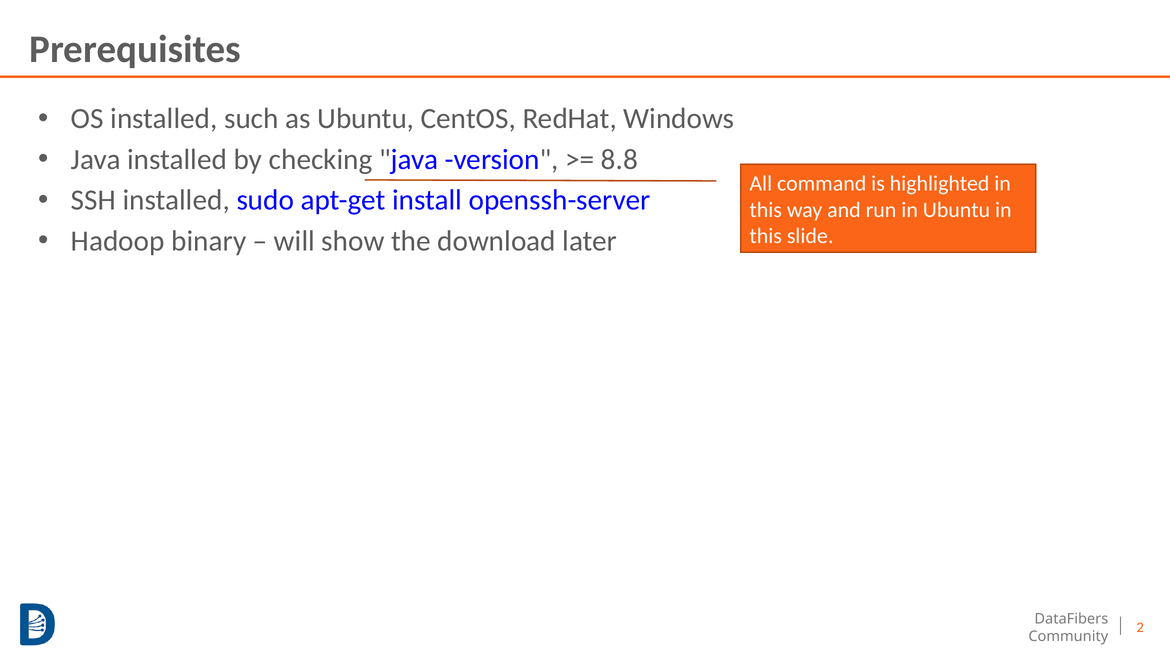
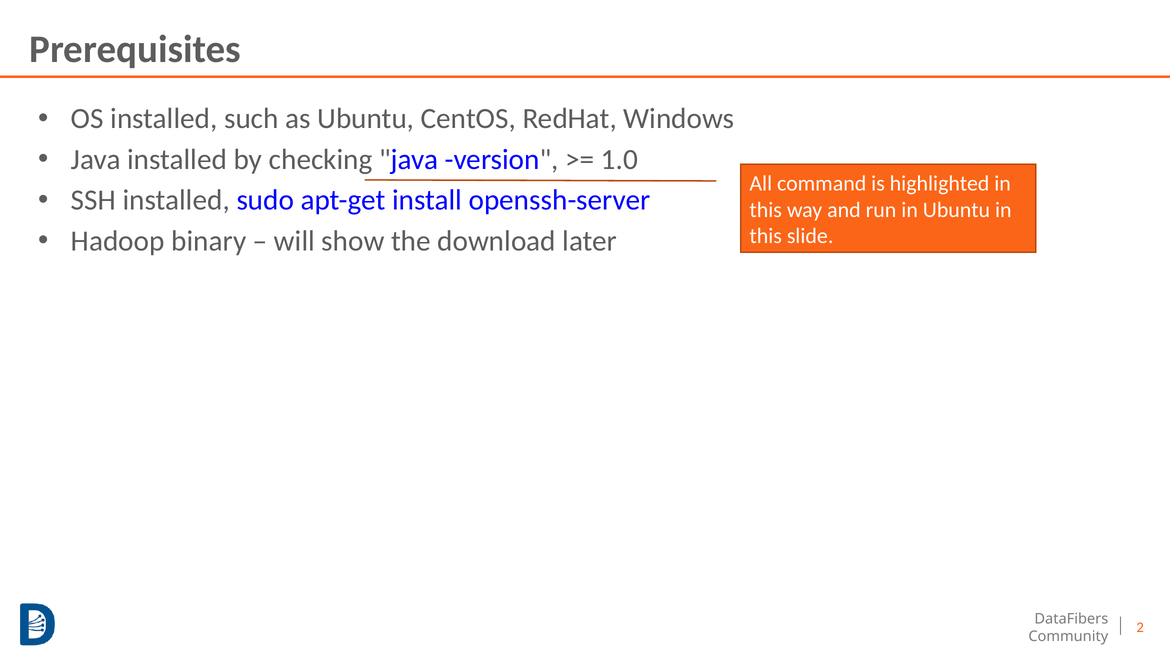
8.8: 8.8 -> 1.0
